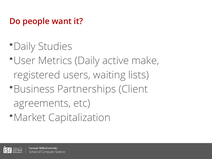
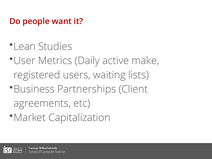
Daily at (24, 47): Daily -> Lean
